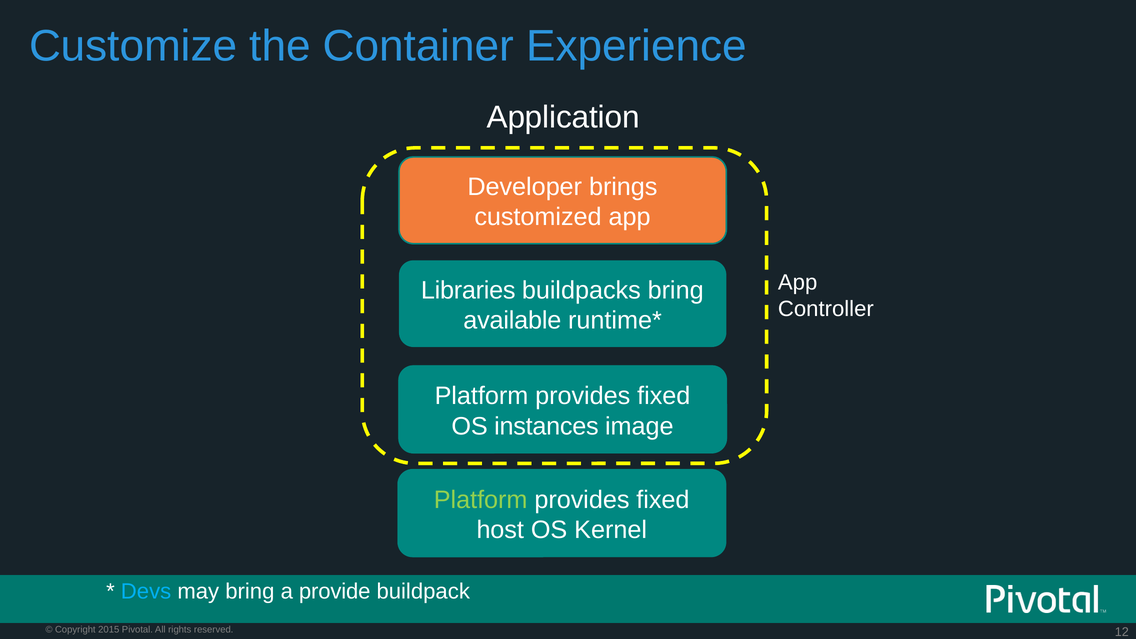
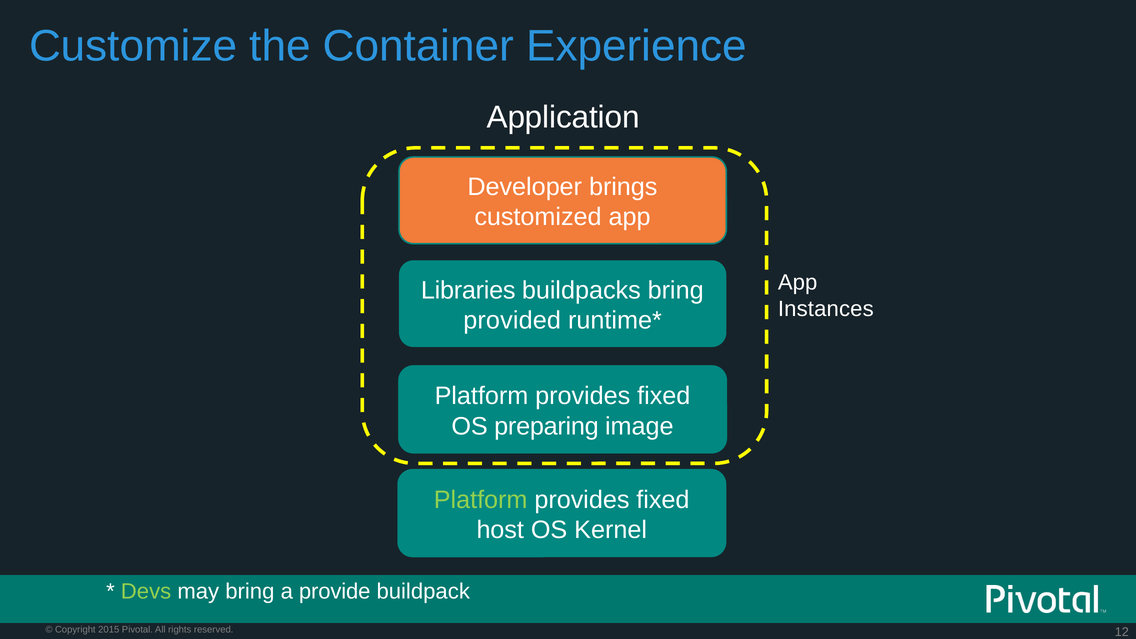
Controller: Controller -> Instances
available: available -> provided
instances: instances -> preparing
Devs colour: light blue -> light green
